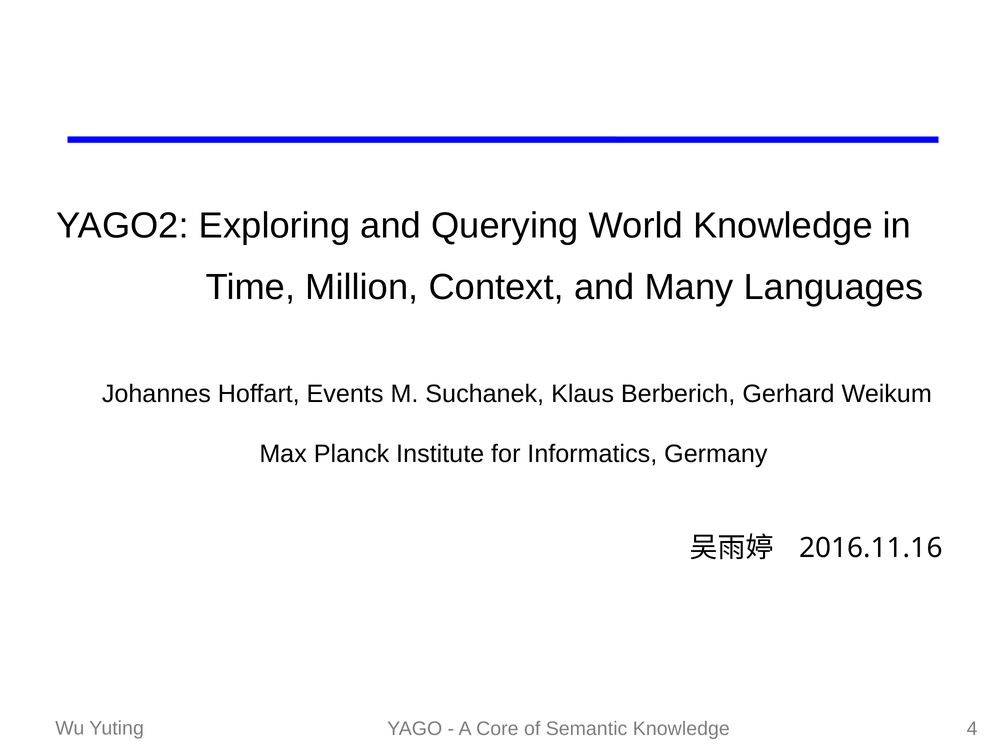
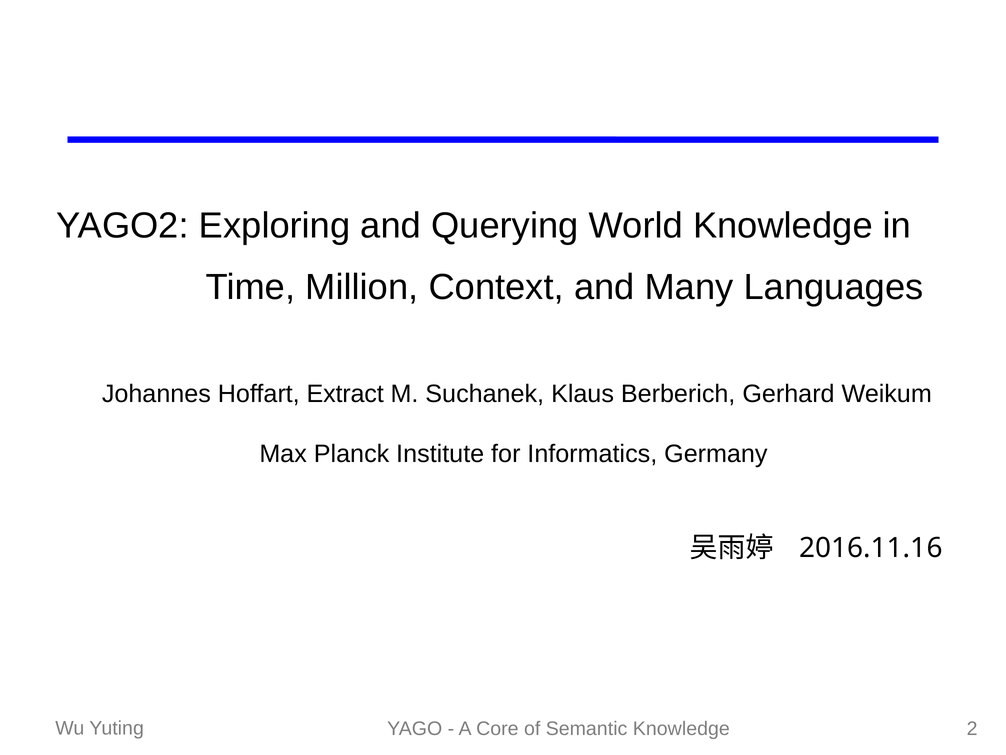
Events: Events -> Extract
4: 4 -> 2
